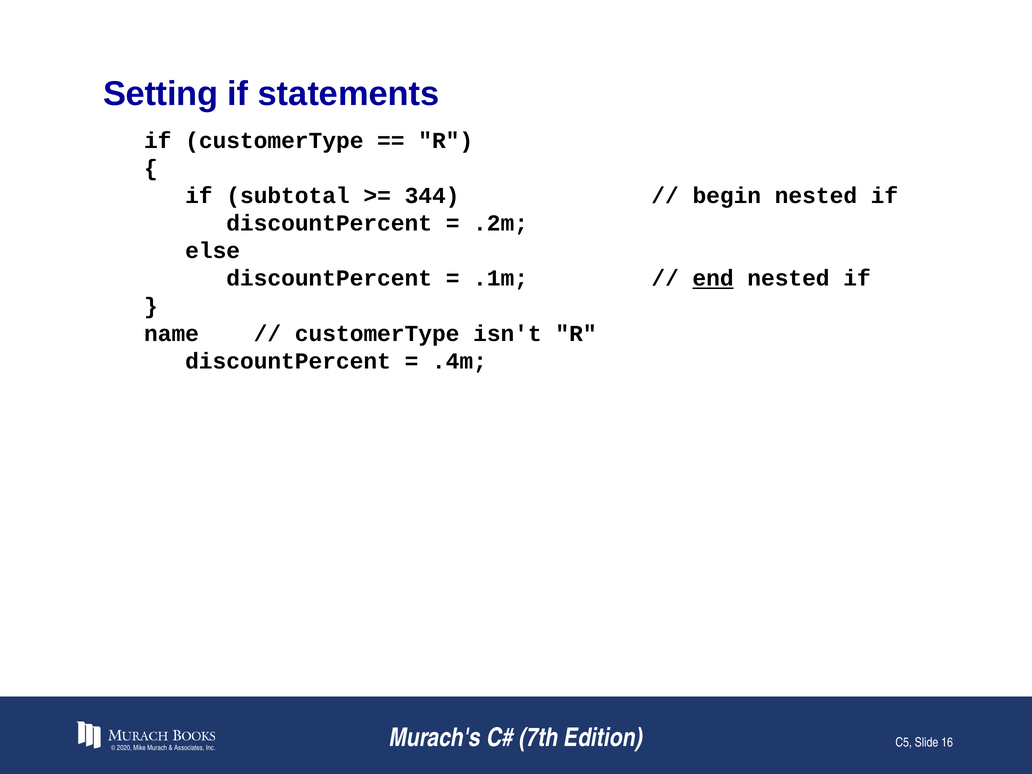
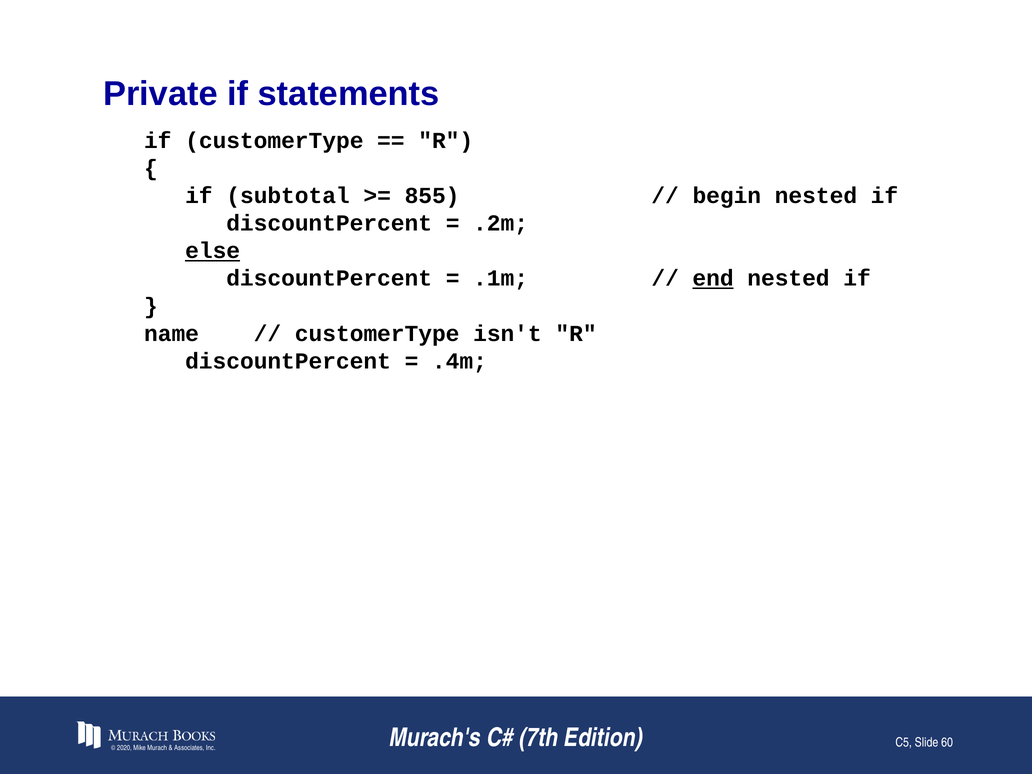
Setting: Setting -> Private
344: 344 -> 855
else underline: none -> present
16: 16 -> 60
